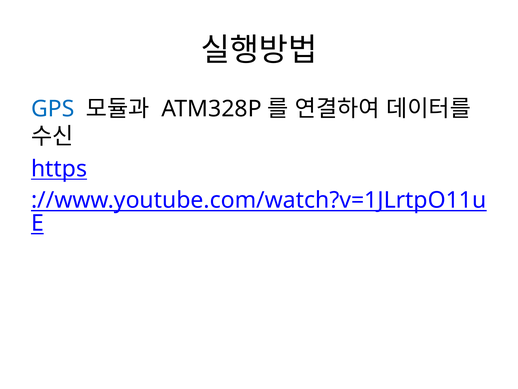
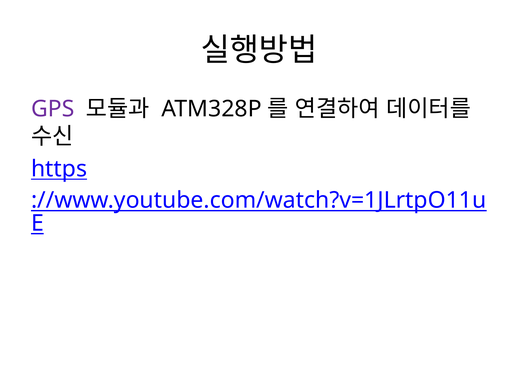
GPS colour: blue -> purple
